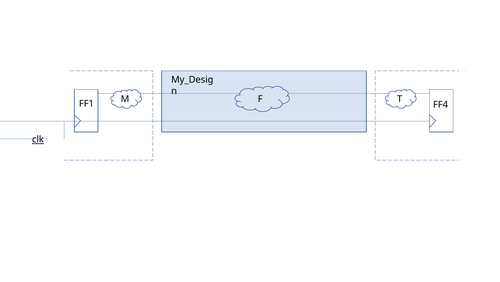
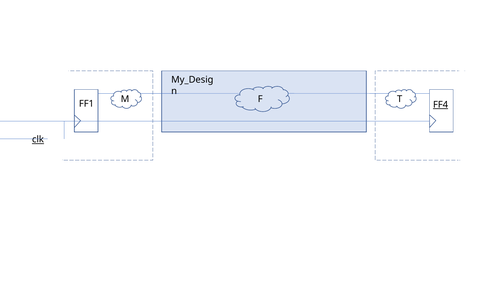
FF4 underline: none -> present
